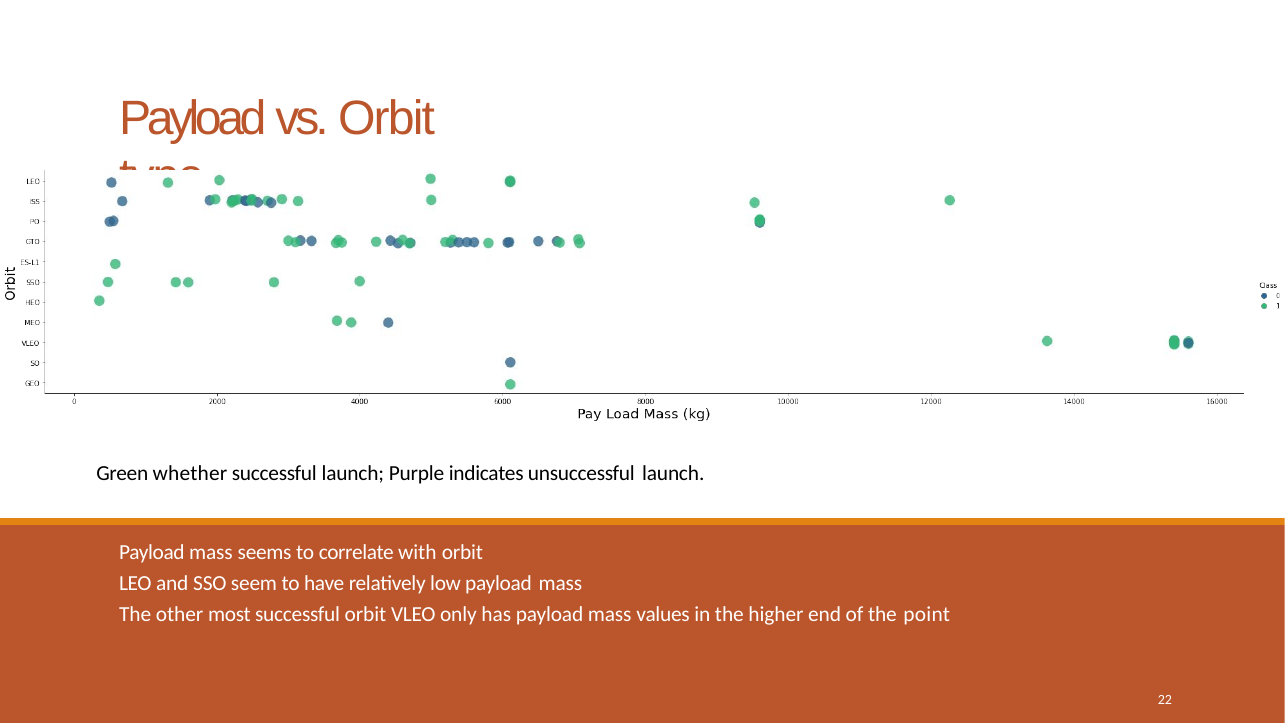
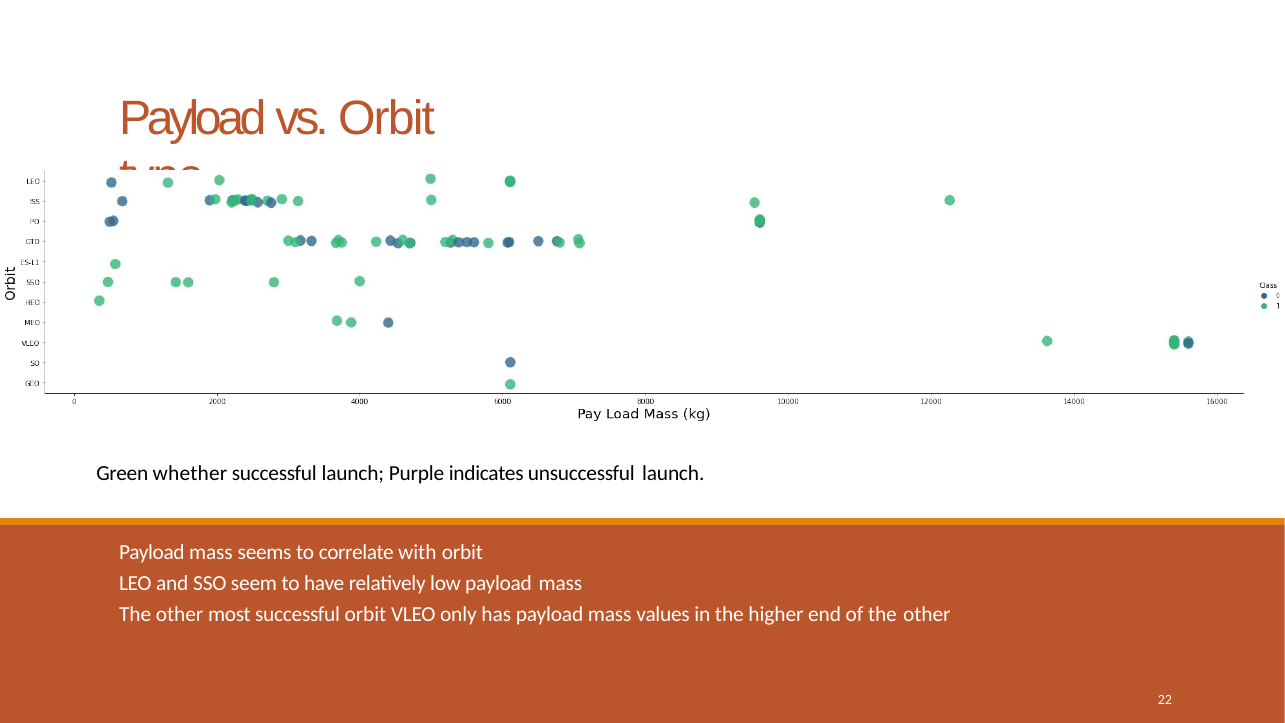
of the point: point -> other
